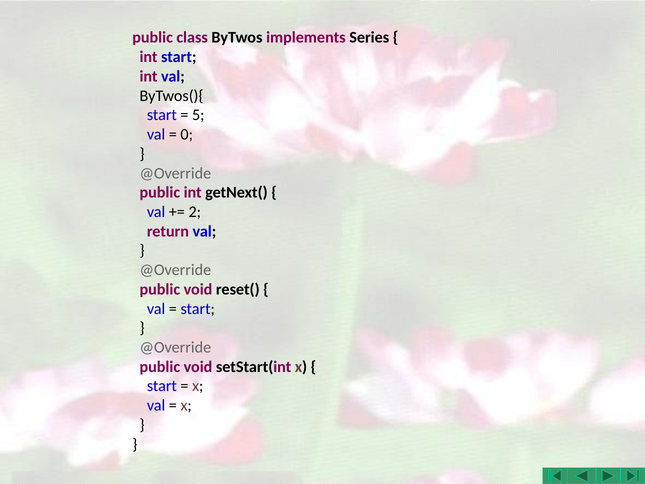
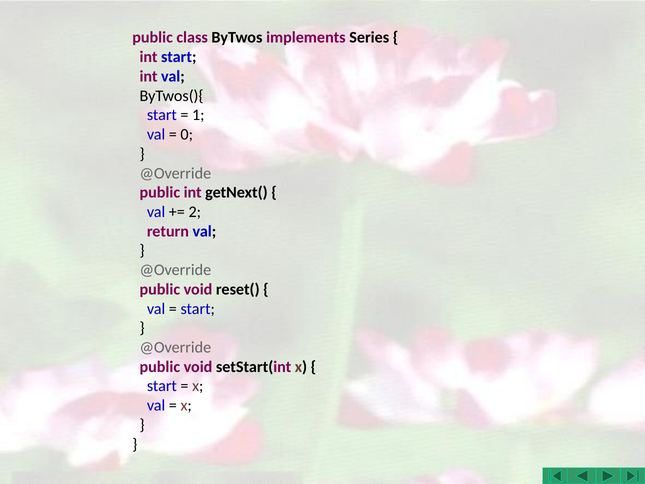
5: 5 -> 1
